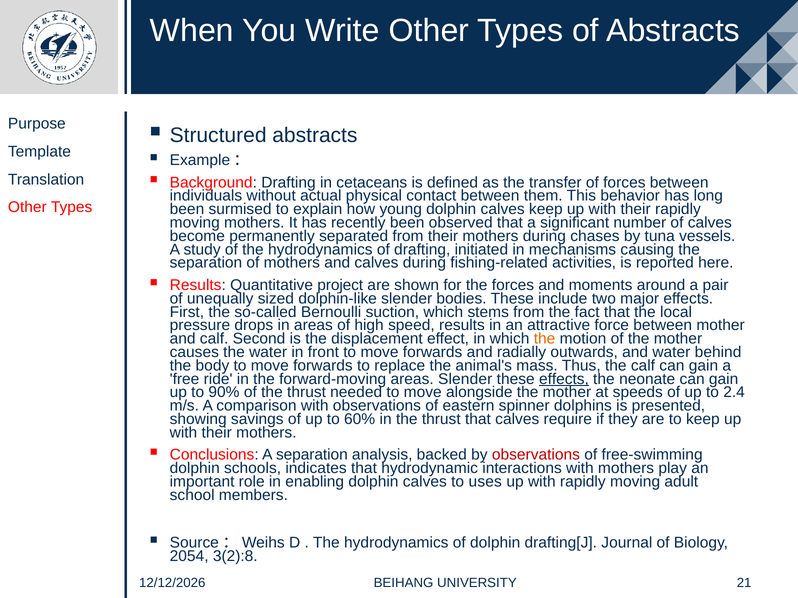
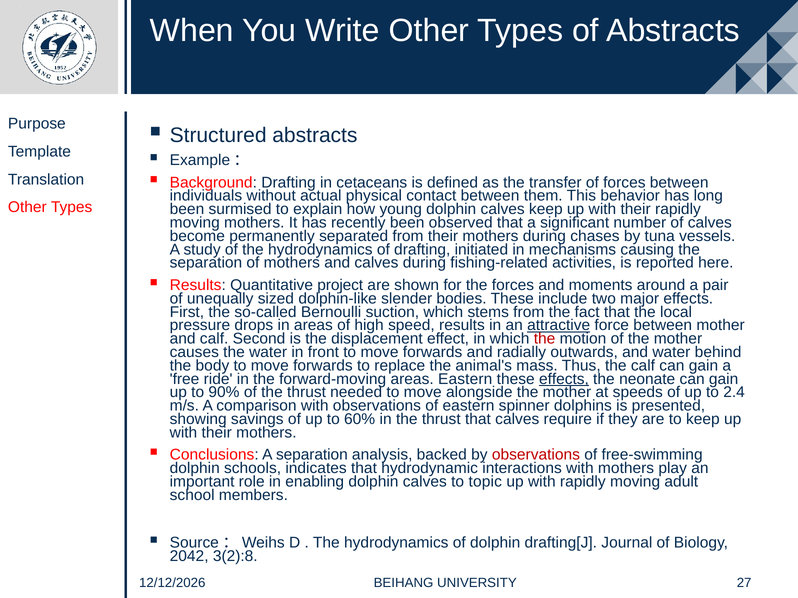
attractive underline: none -> present
the at (545, 339) colour: orange -> red
areas Slender: Slender -> Eastern
uses: uses -> topic
2054: 2054 -> 2042
21: 21 -> 27
